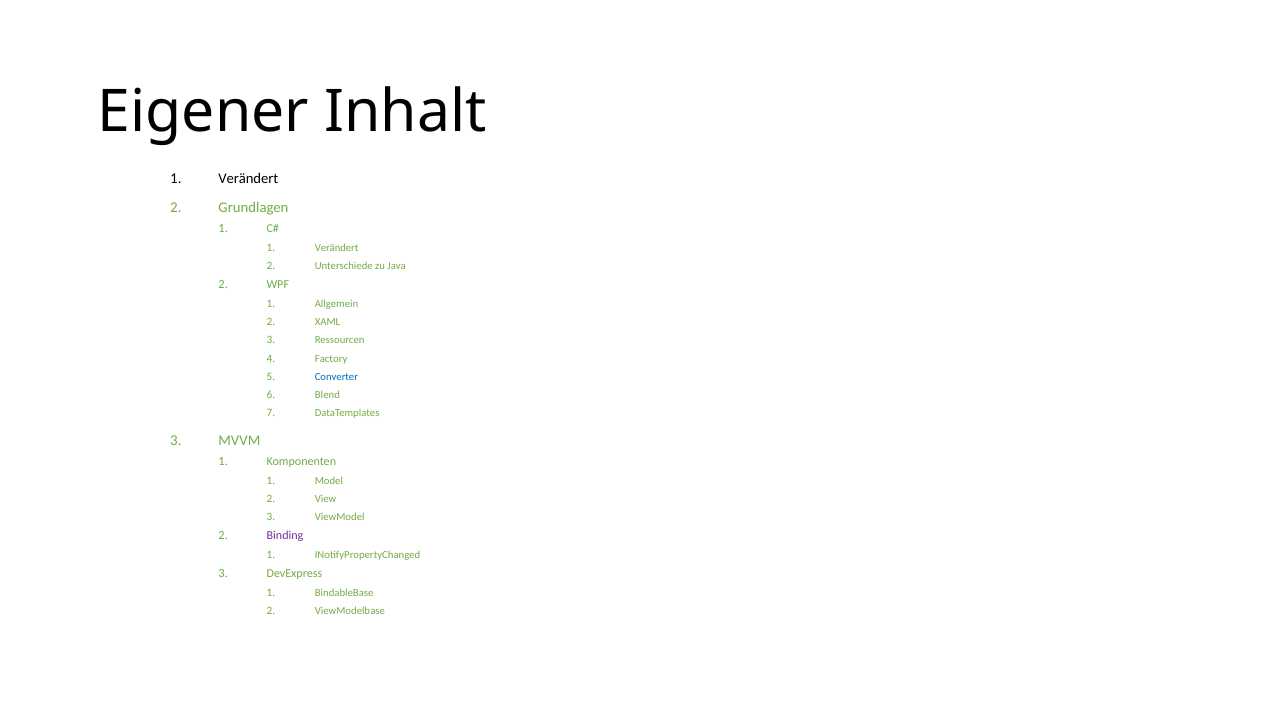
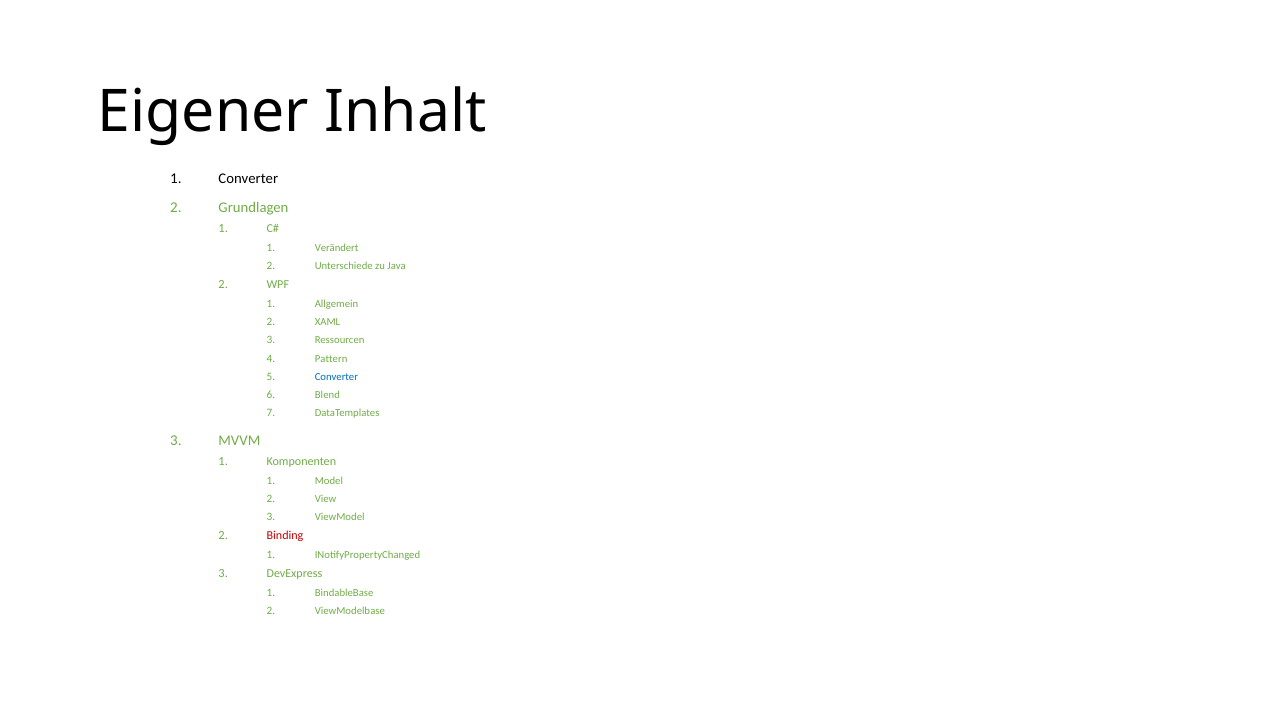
Verändert at (248, 178): Verändert -> Converter
Factory: Factory -> Pattern
Binding colour: purple -> red
